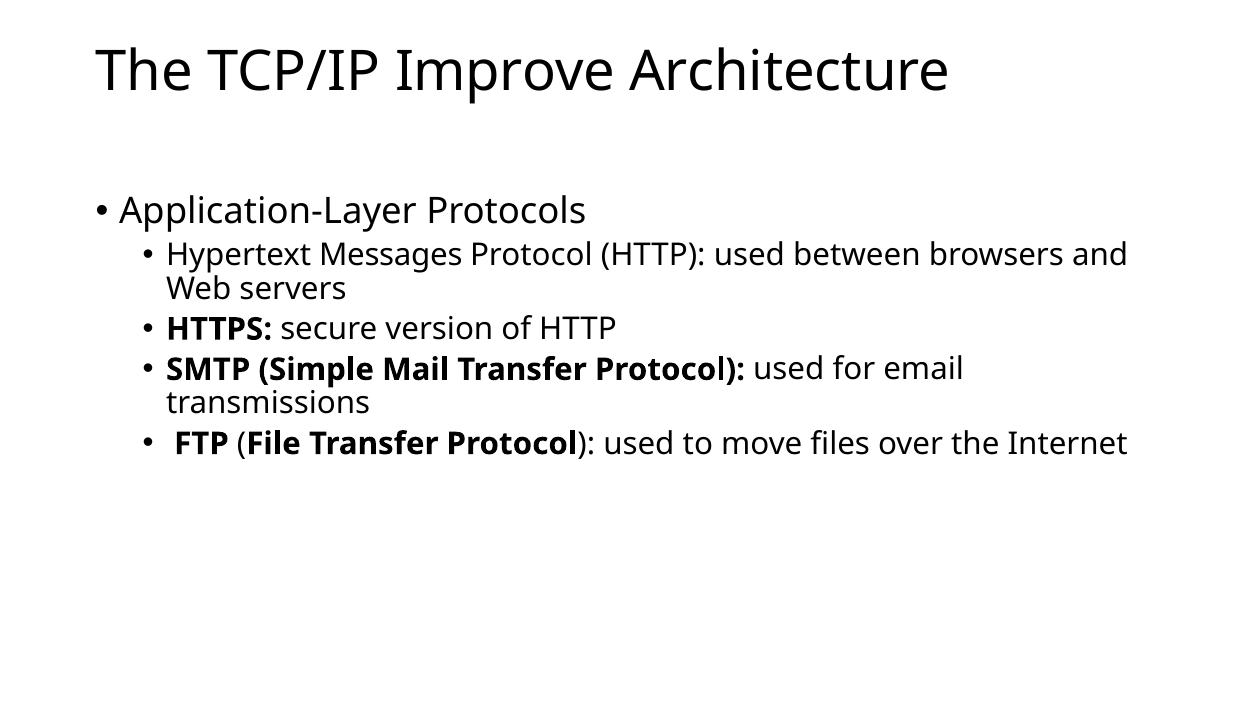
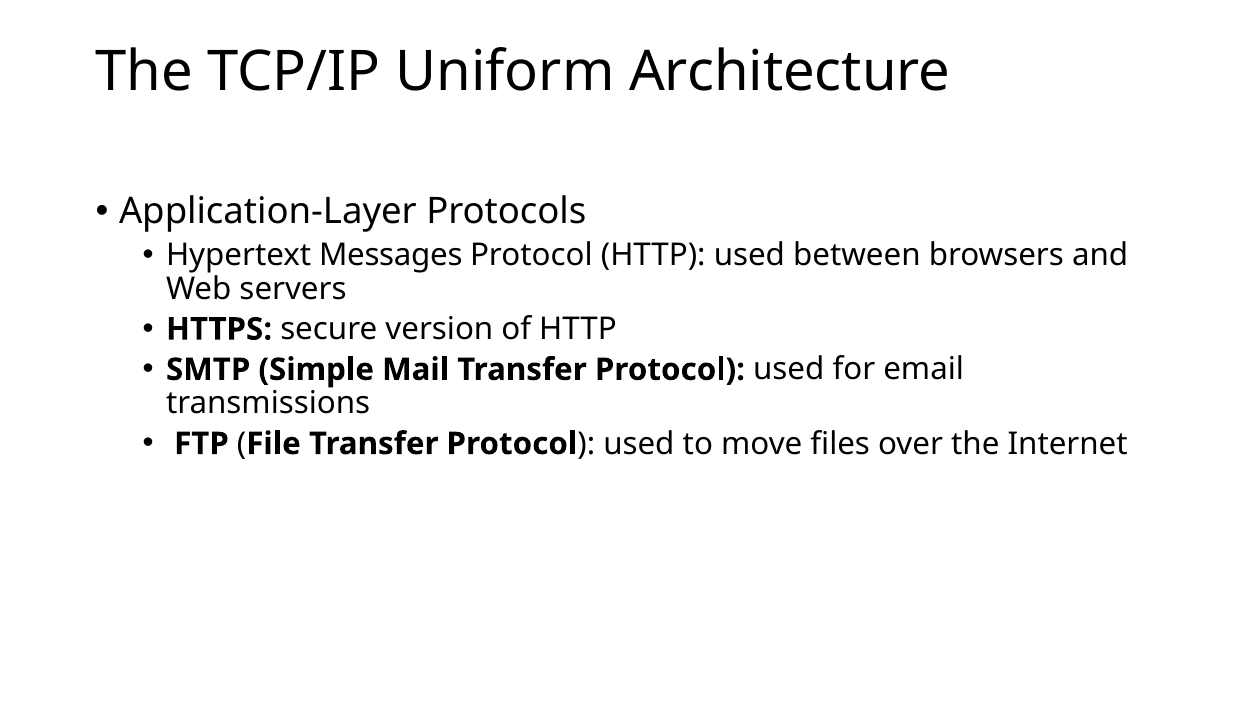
Improve: Improve -> Uniform
